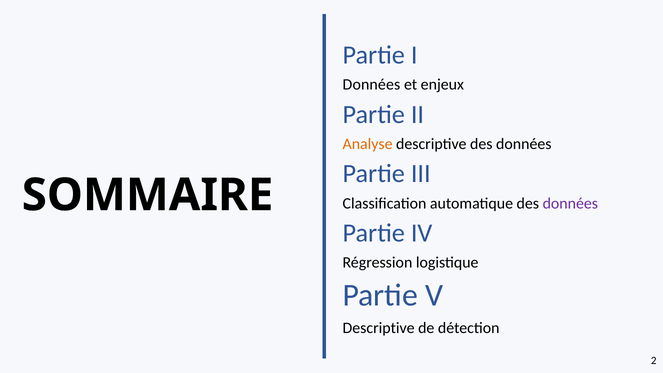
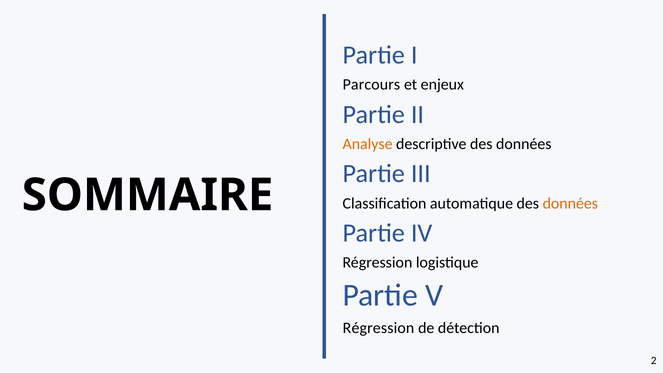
Données at (371, 85): Données -> Parcours
données at (570, 203) colour: purple -> orange
Descriptive at (379, 328): Descriptive -> Régression
